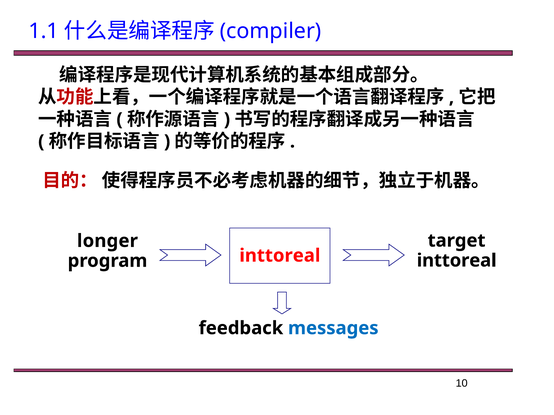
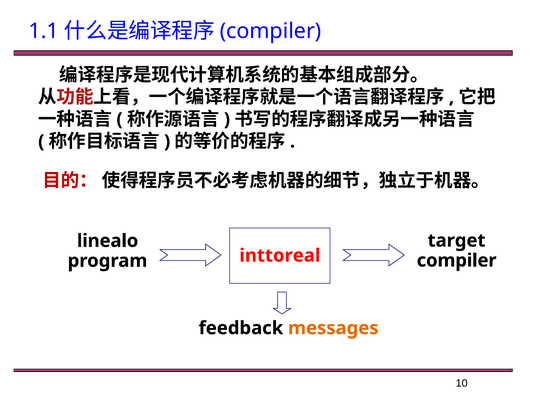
longer: longer -> linealo
inttoreal at (457, 261): inttoreal -> compiler
messages colour: blue -> orange
